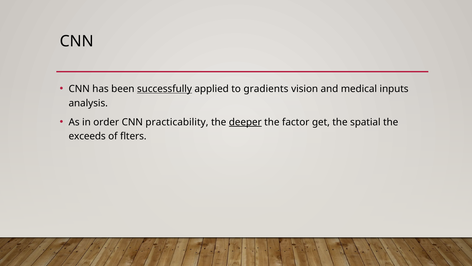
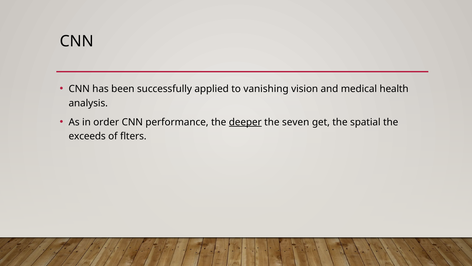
successfully underline: present -> none
gradients: gradients -> vanishing
inputs: inputs -> health
practicability: practicability -> performance
factor: factor -> seven
